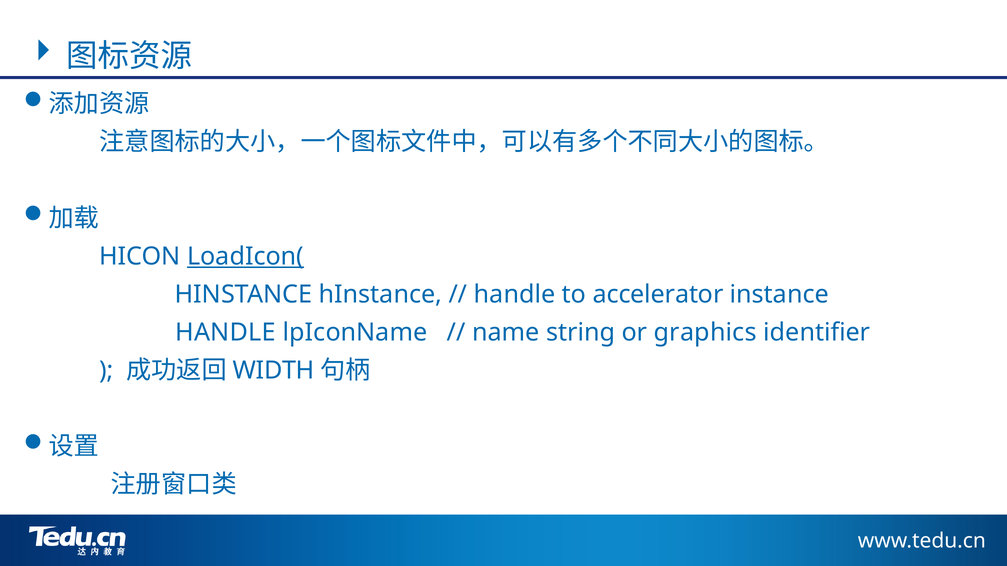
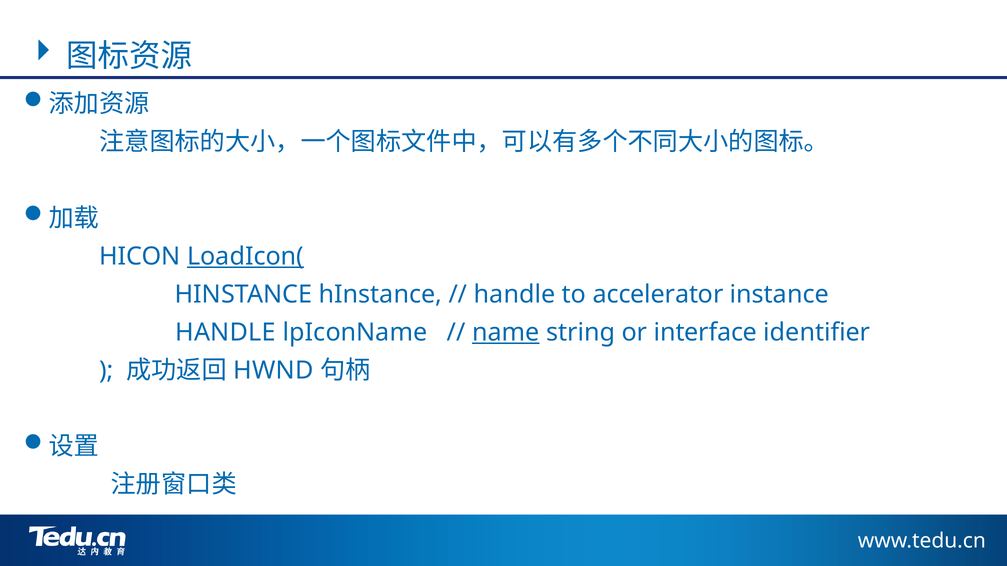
name underline: none -> present
graphics: graphics -> interface
WIDTH: WIDTH -> HWND
